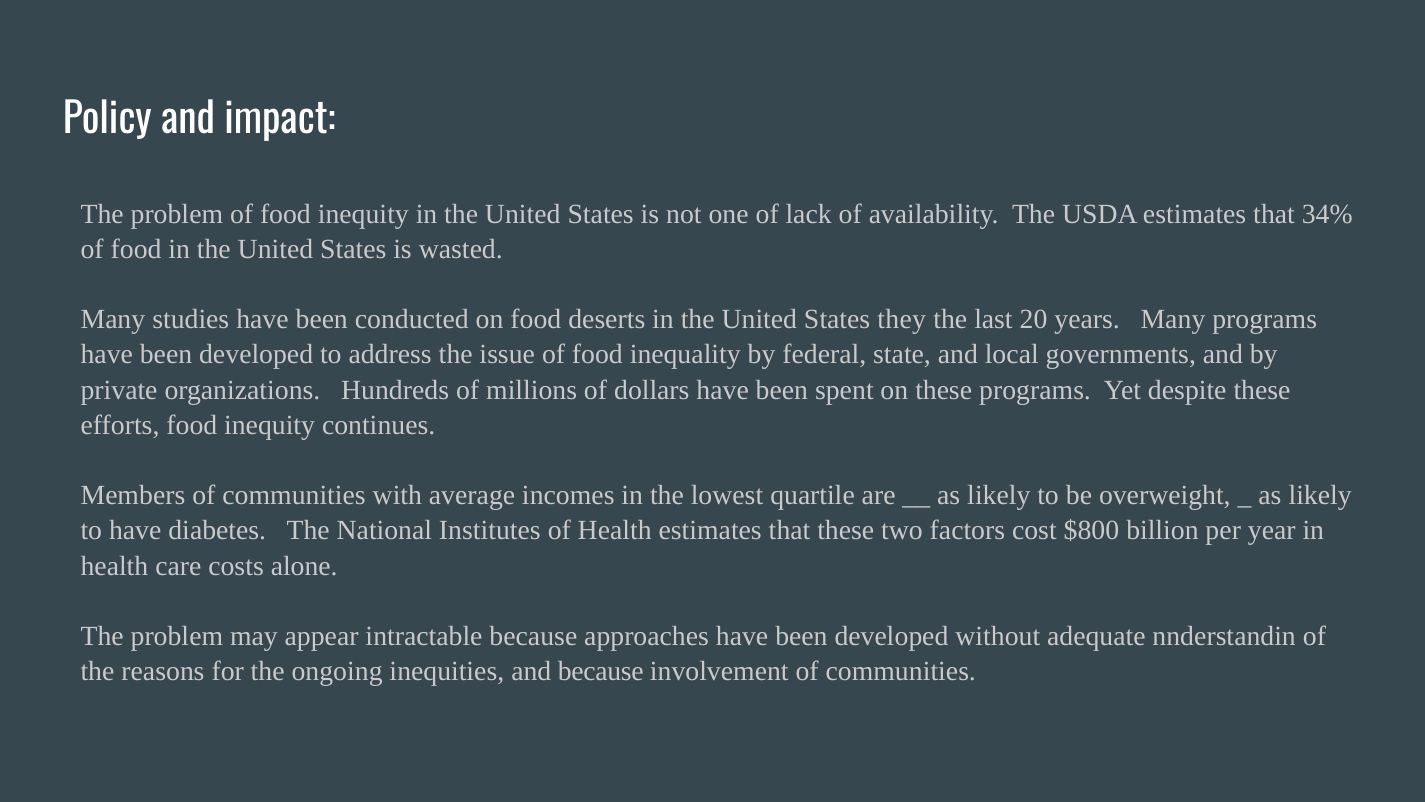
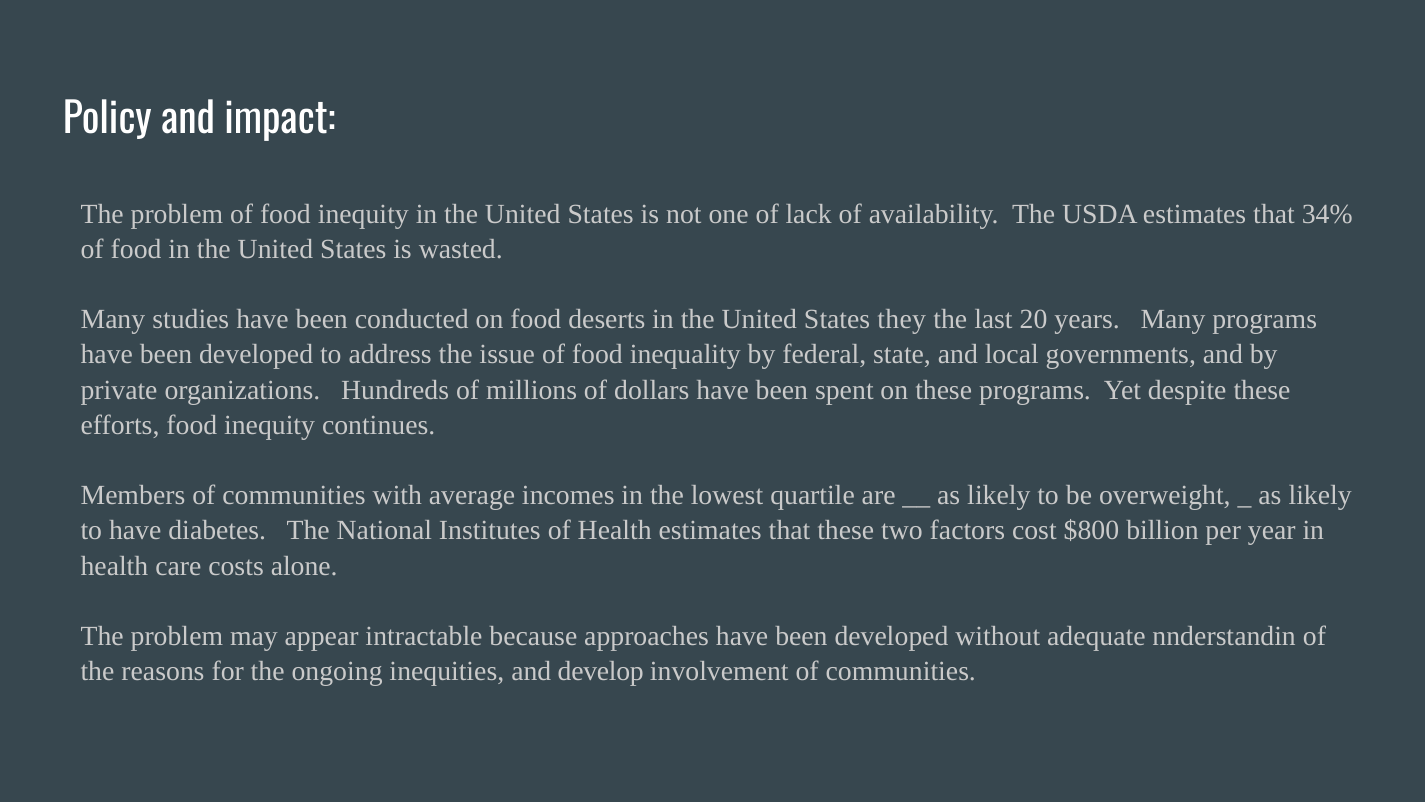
and because: because -> develop
